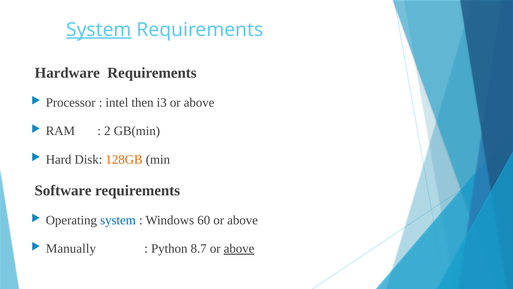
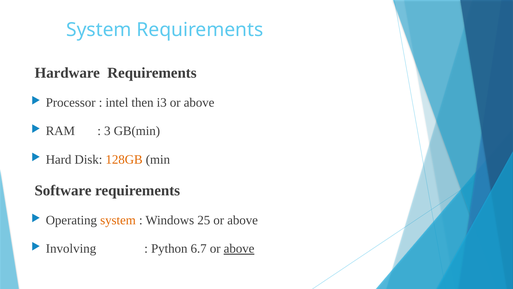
System at (99, 30) underline: present -> none
2: 2 -> 3
system at (118, 220) colour: blue -> orange
60: 60 -> 25
Manually: Manually -> Involving
8.7: 8.7 -> 6.7
